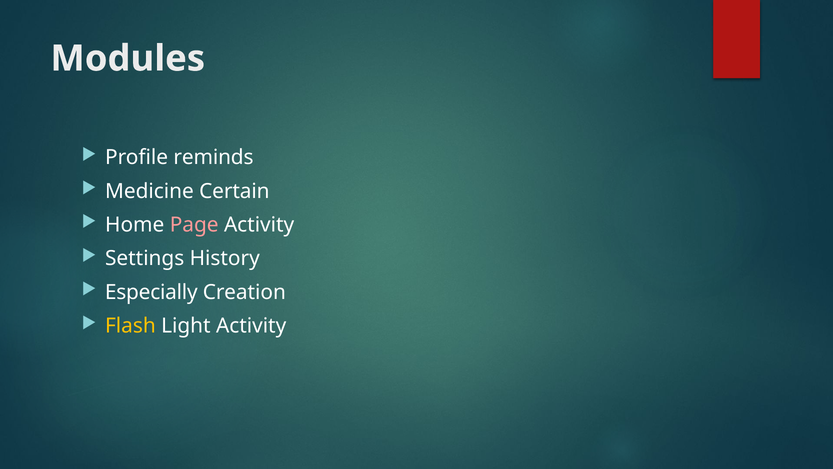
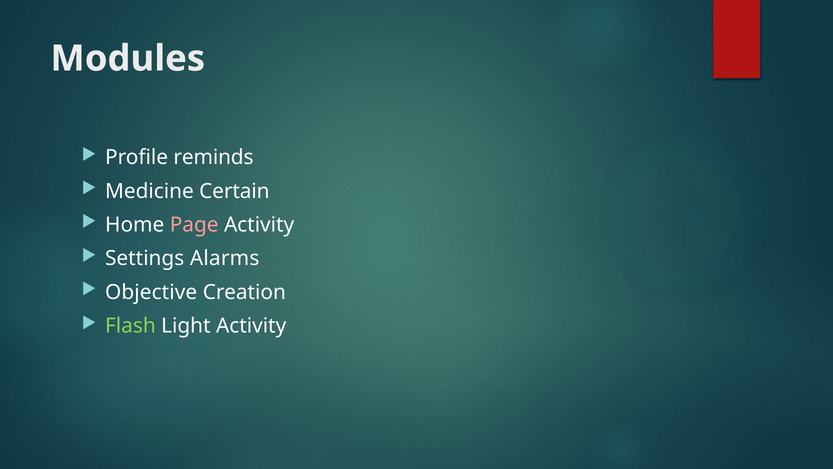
History: History -> Alarms
Especially: Especially -> Objective
Flash colour: yellow -> light green
